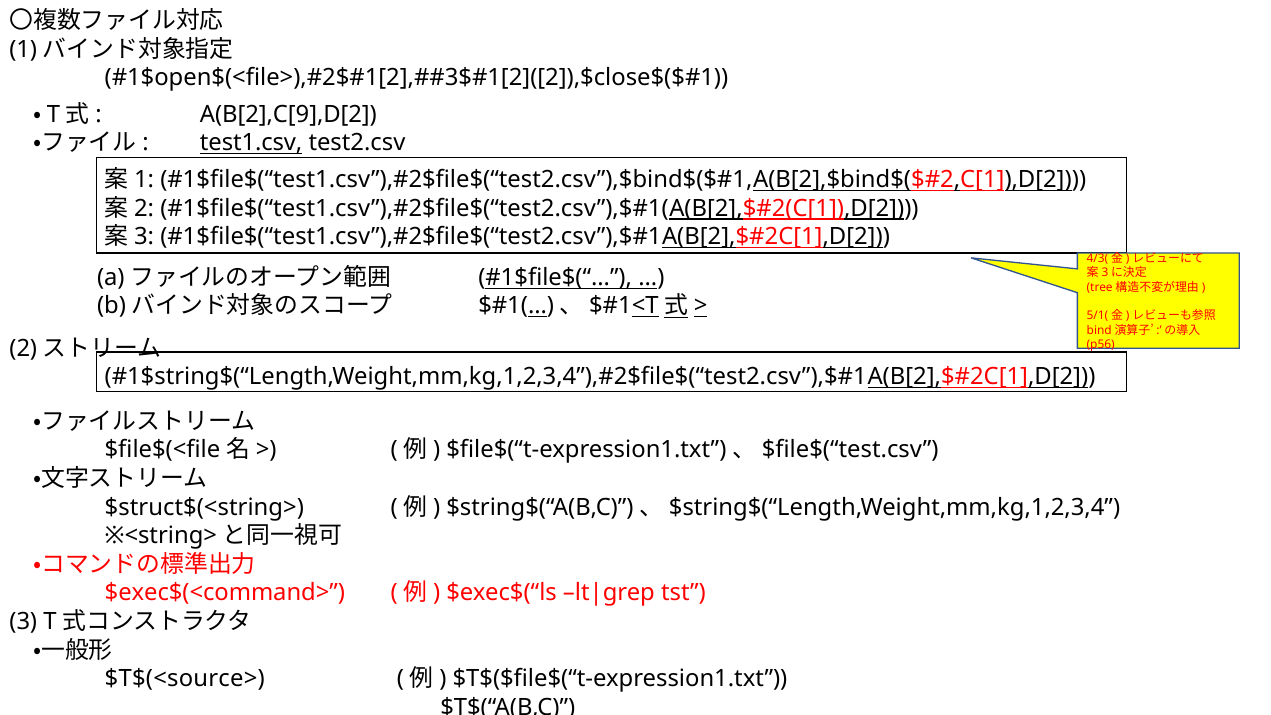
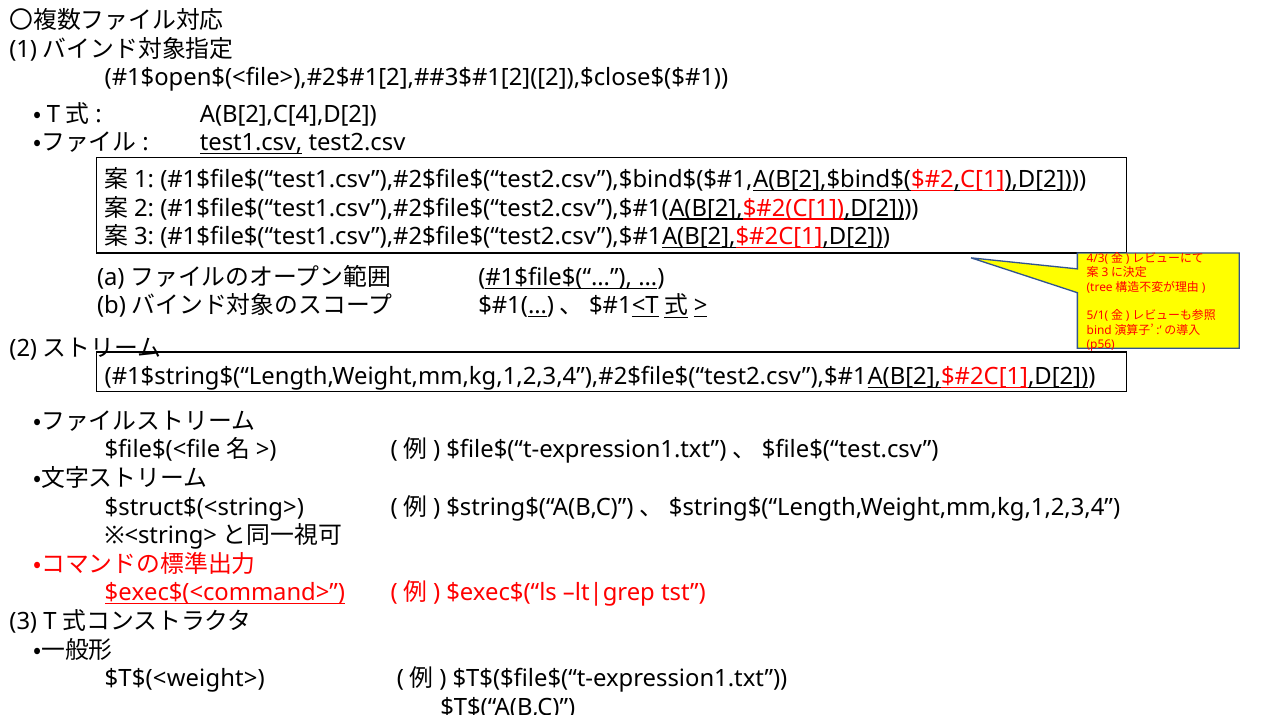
A(B[2],C[9],D[2: A(B[2],C[9],D[2 -> A(B[2],C[4],D[2
$exec$(<command> underline: none -> present
$T$(<source>: $T$(<source> -> $T$(<weight>
